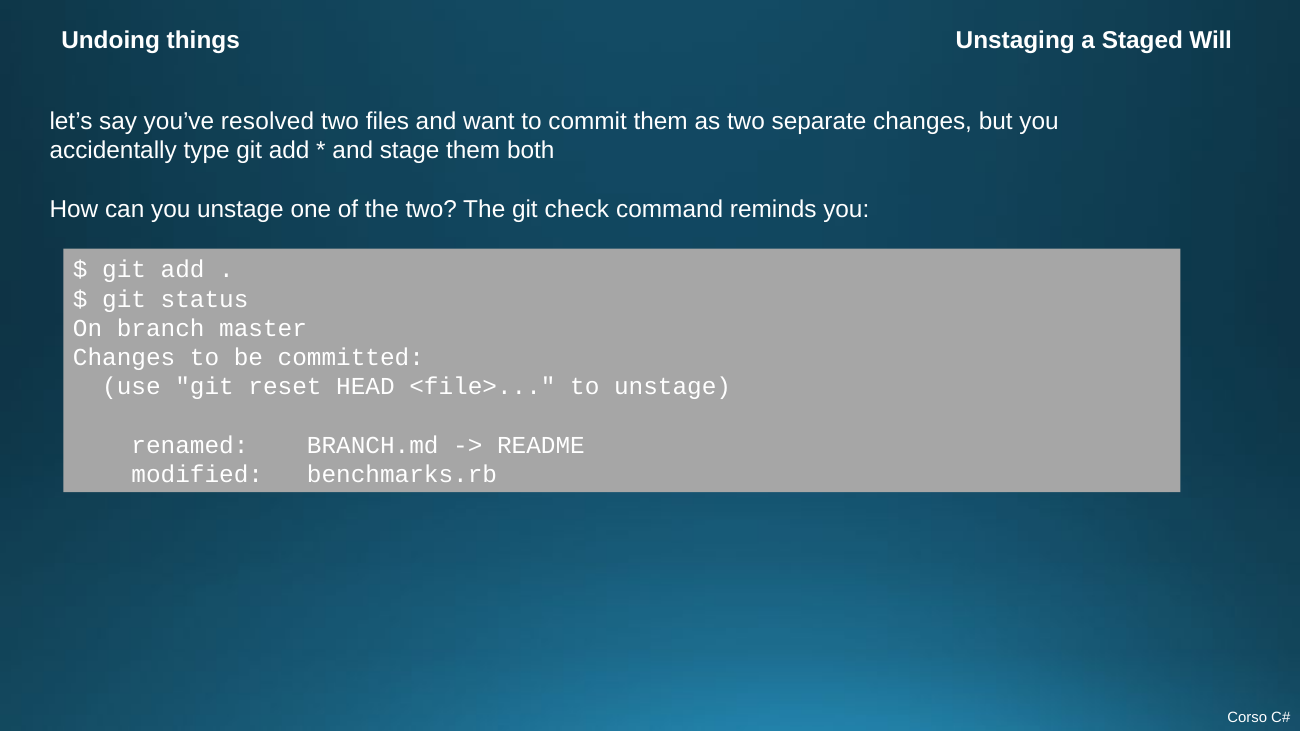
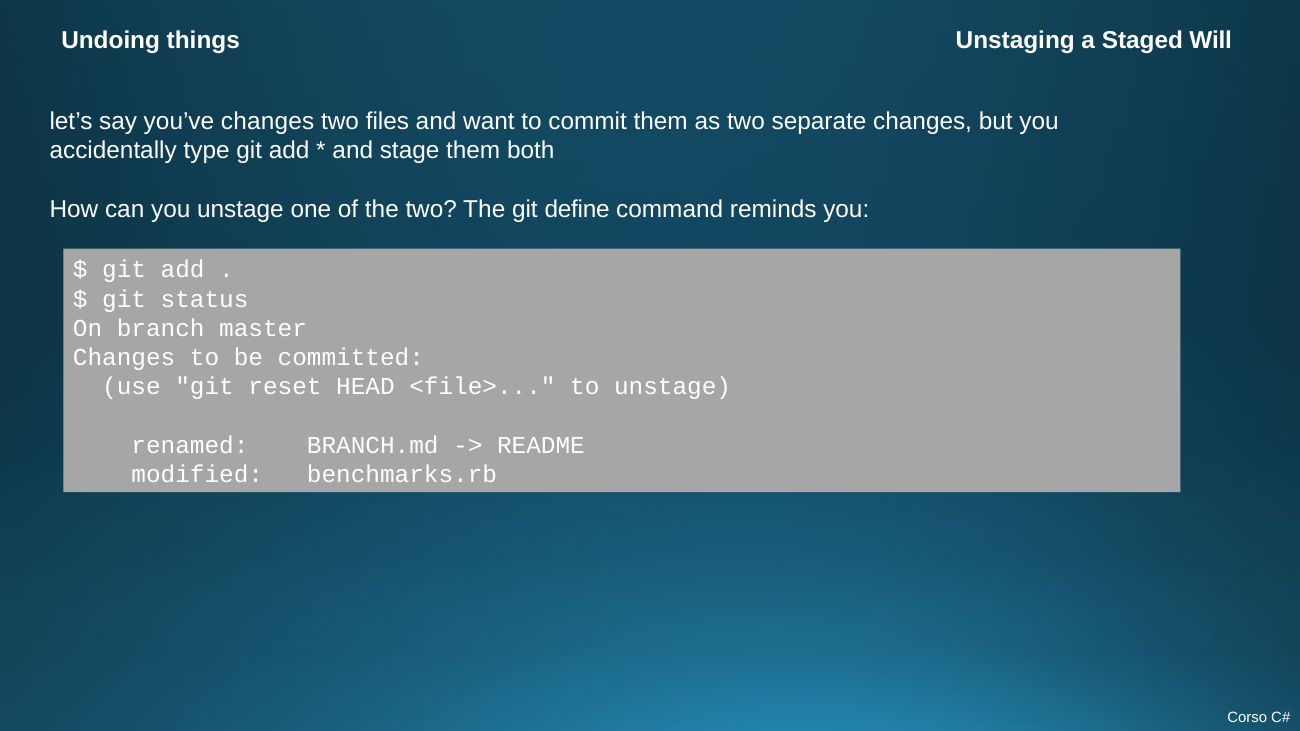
you’ve resolved: resolved -> changes
check: check -> define
